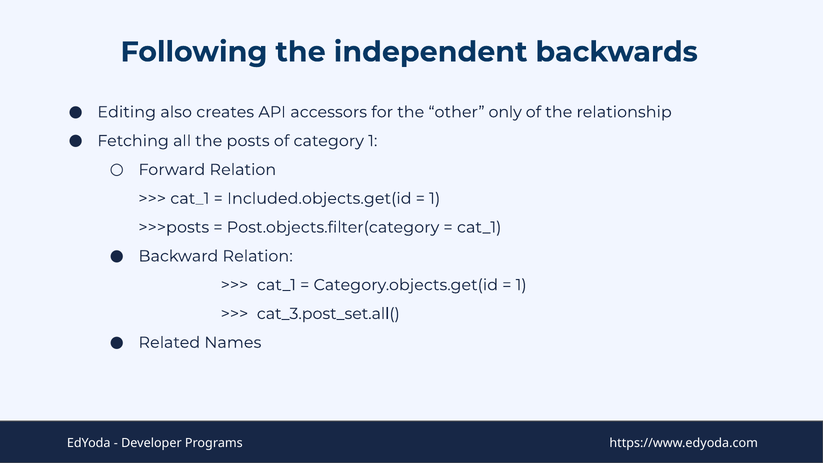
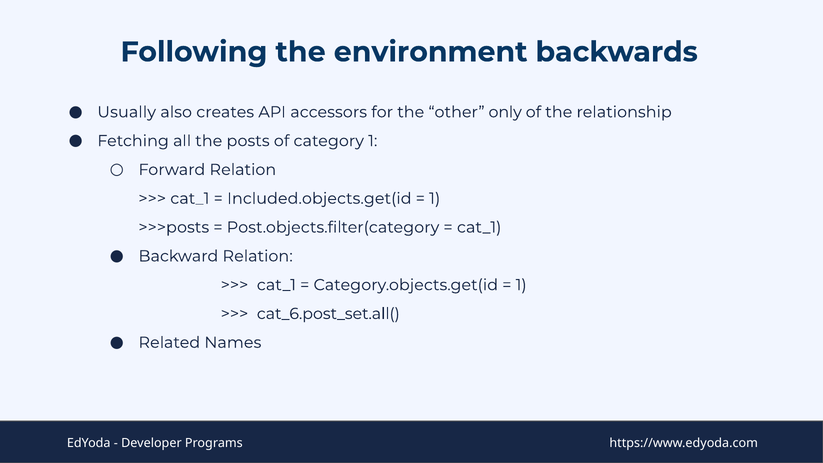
independent: independent -> environment
Editing: Editing -> Usually
cat_3.post_set.all(: cat_3.post_set.all( -> cat_6.post_set.all(
